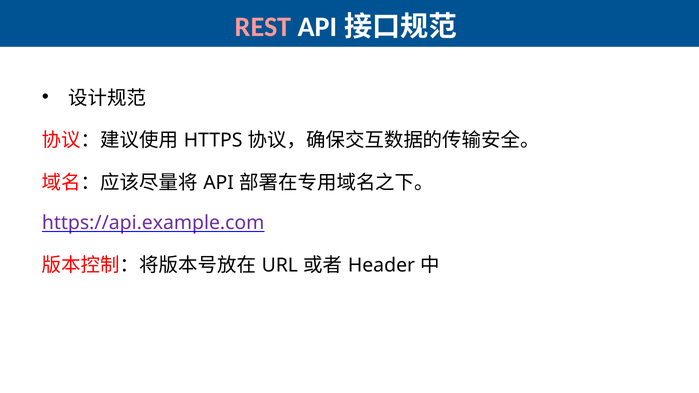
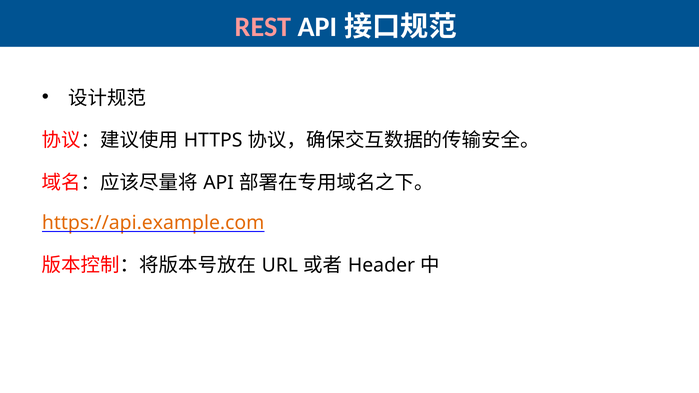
https://api.example.com colour: purple -> orange
